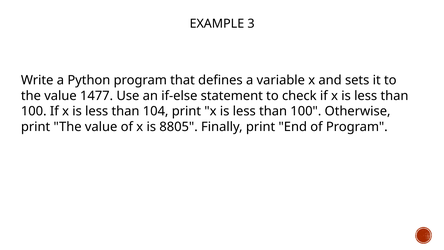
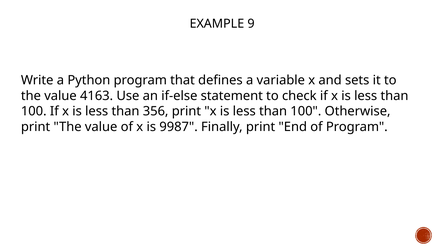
3: 3 -> 9
1477: 1477 -> 4163
104: 104 -> 356
8805: 8805 -> 9987
